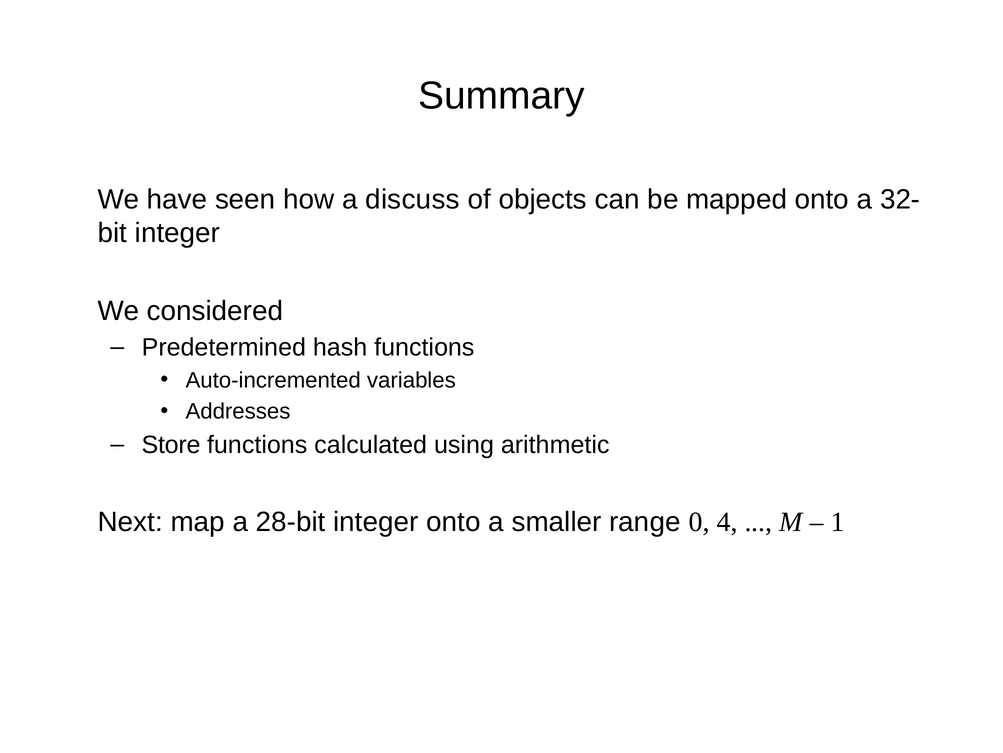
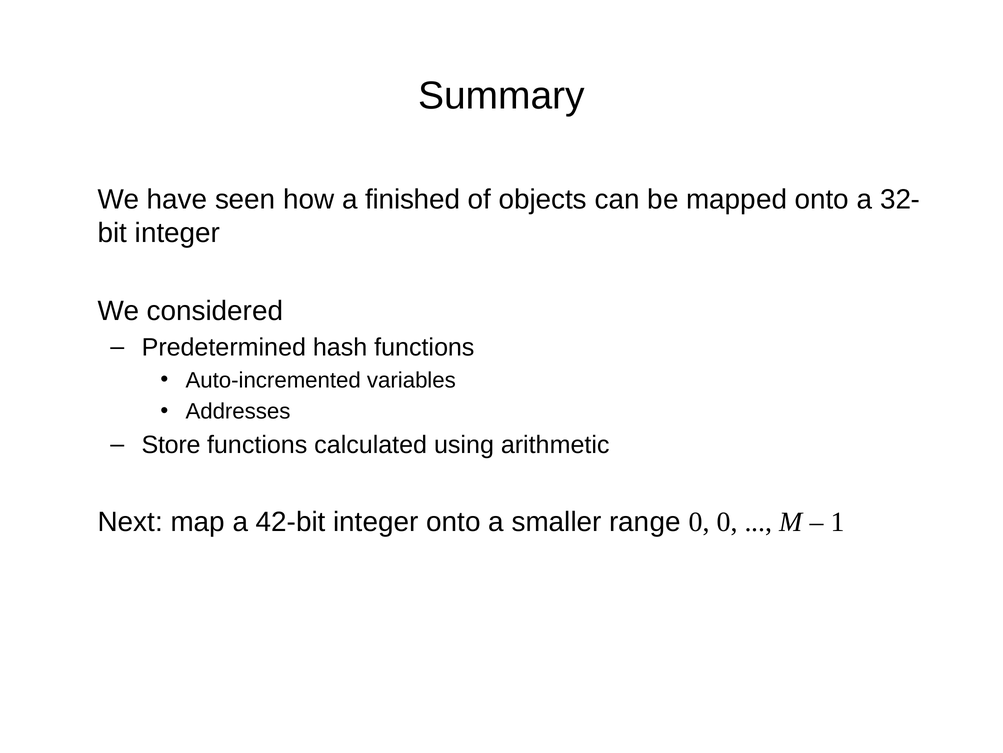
discuss: discuss -> finished
28-bit: 28-bit -> 42-bit
0 4: 4 -> 0
